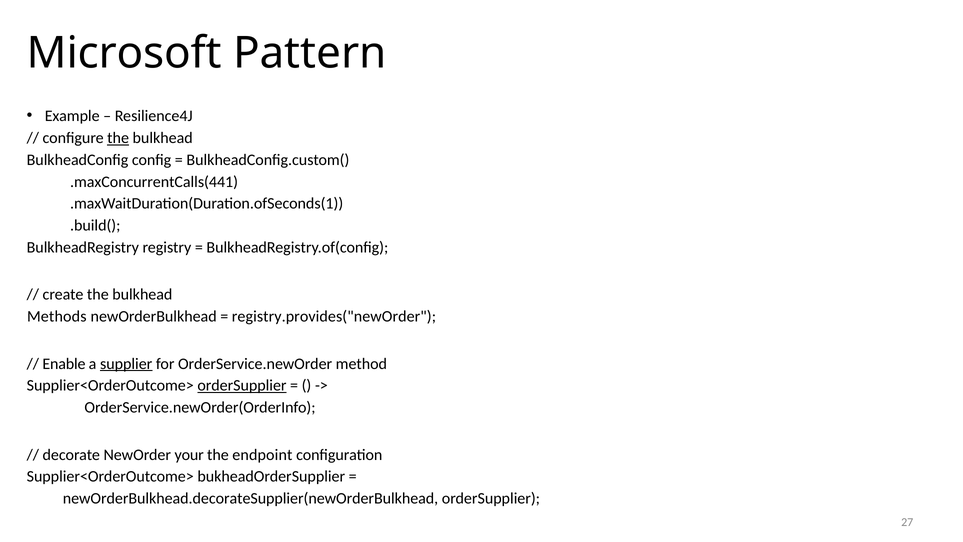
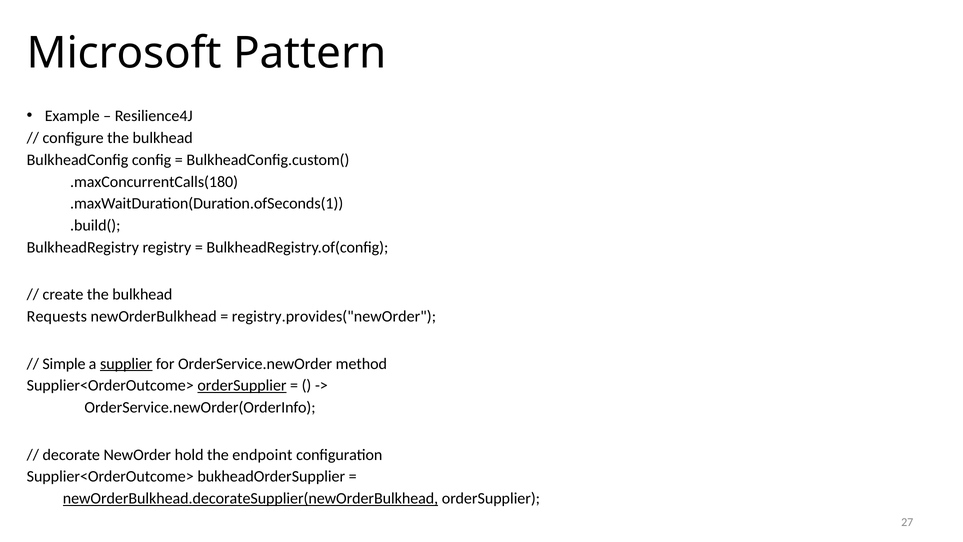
the at (118, 138) underline: present -> none
.maxConcurrentCalls(441: .maxConcurrentCalls(441 -> .maxConcurrentCalls(180
Methods: Methods -> Requests
Enable: Enable -> Simple
your: your -> hold
newOrderBulkhead.decorateSupplier(newOrderBulkhead underline: none -> present
